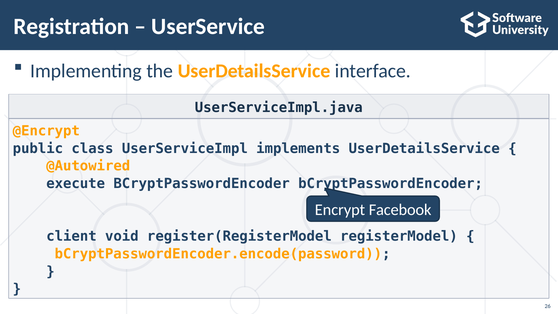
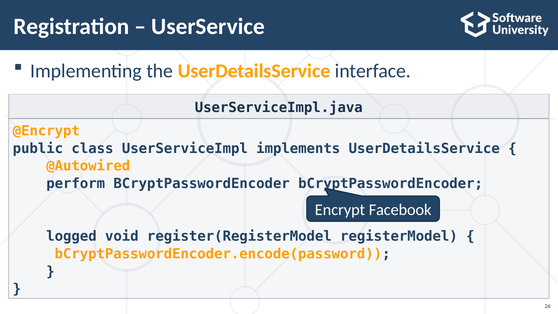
execute: execute -> perform
client: client -> logged
